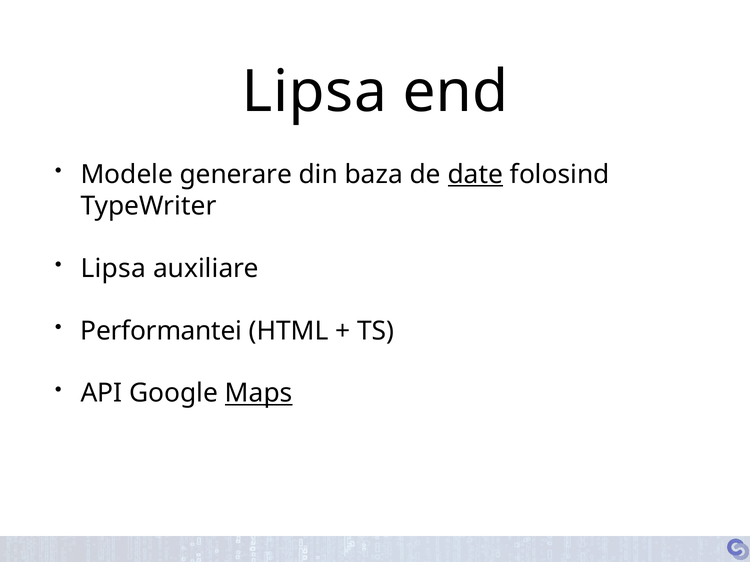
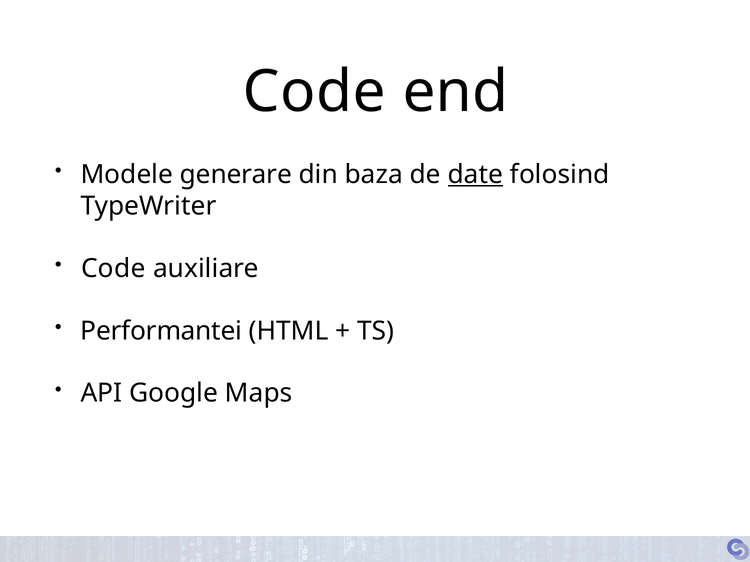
Lipsa at (314, 92): Lipsa -> Code
Lipsa at (113, 269): Lipsa -> Code
Maps underline: present -> none
